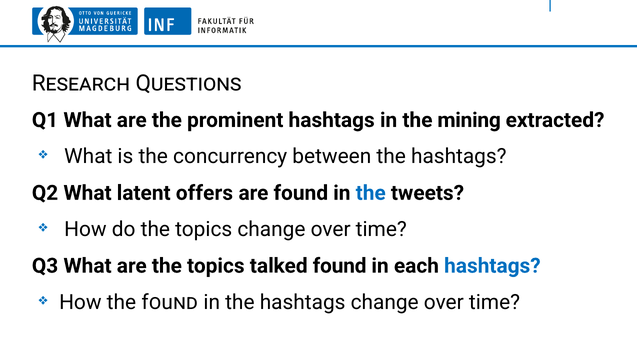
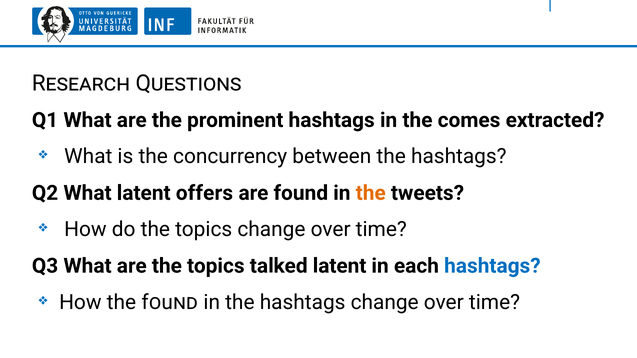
mining: mining -> comes
the at (371, 193) colour: blue -> orange
talked found: found -> latent
